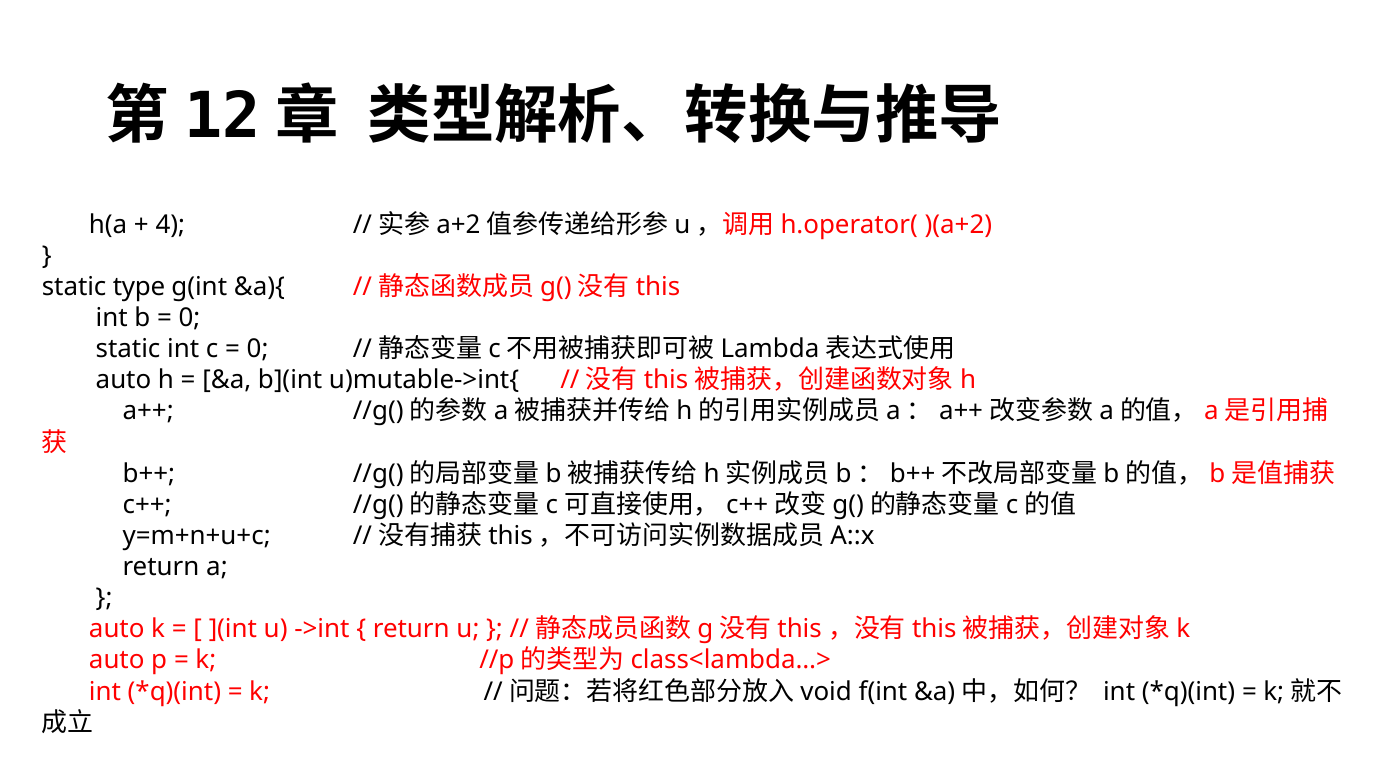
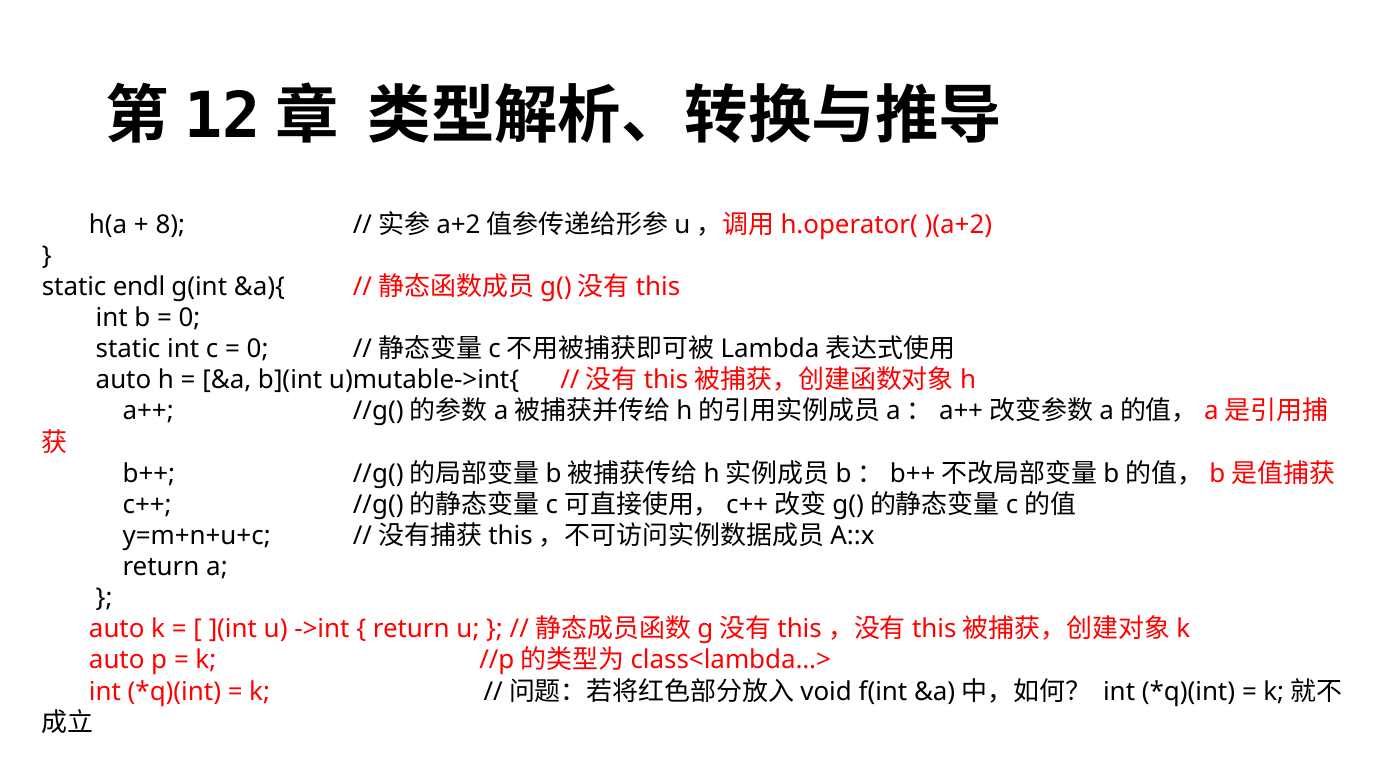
4: 4 -> 8
type: type -> endl
